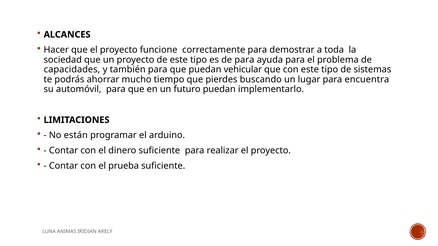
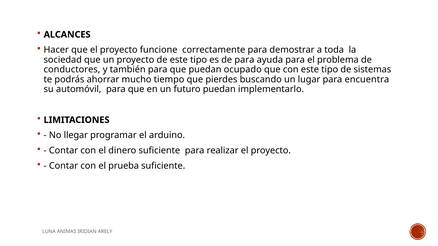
capacidades: capacidades -> conductores
vehicular: vehicular -> ocupado
están: están -> llegar
